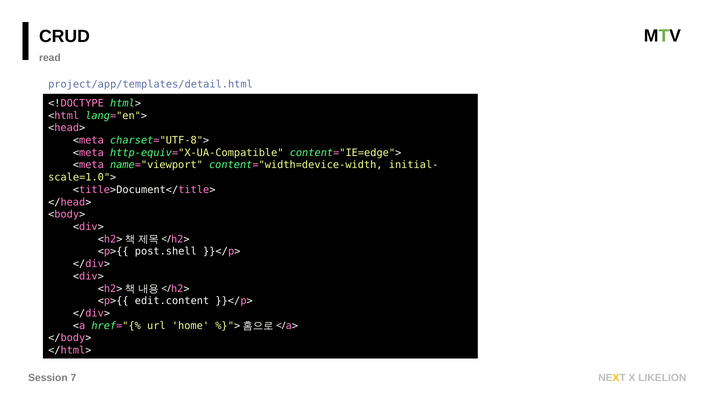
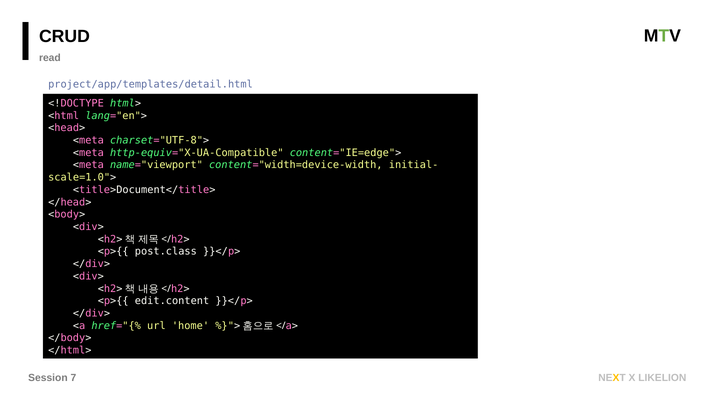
post.shell: post.shell -> post.class
